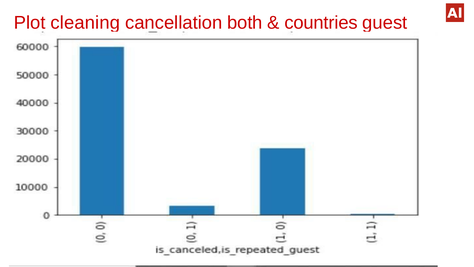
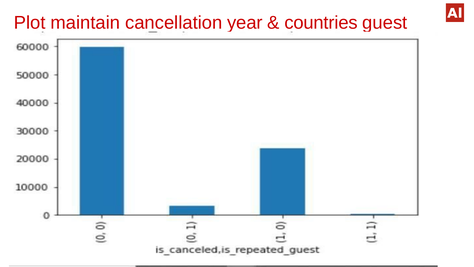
cleaning: cleaning -> maintain
both: both -> year
